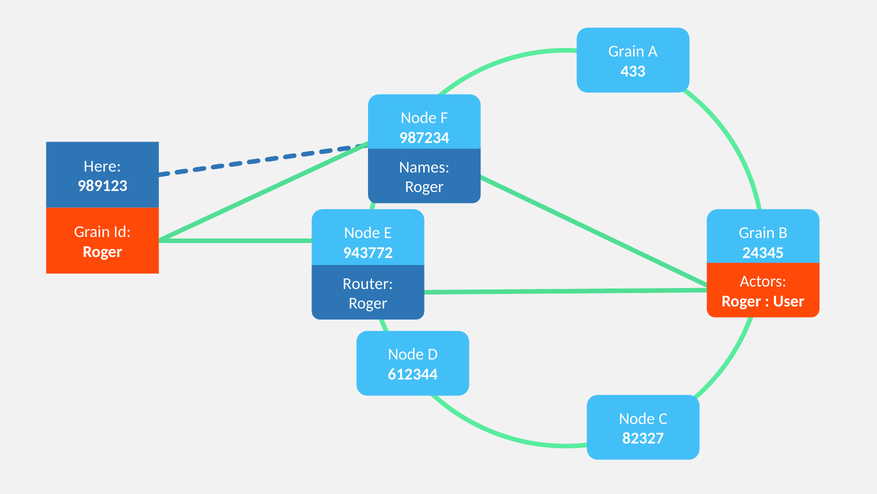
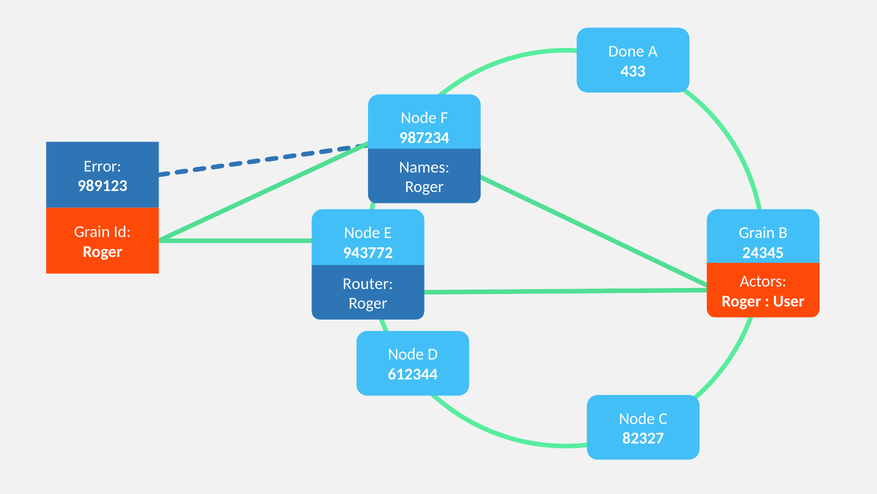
Grain at (626, 51): Grain -> Done
Here: Here -> Error
